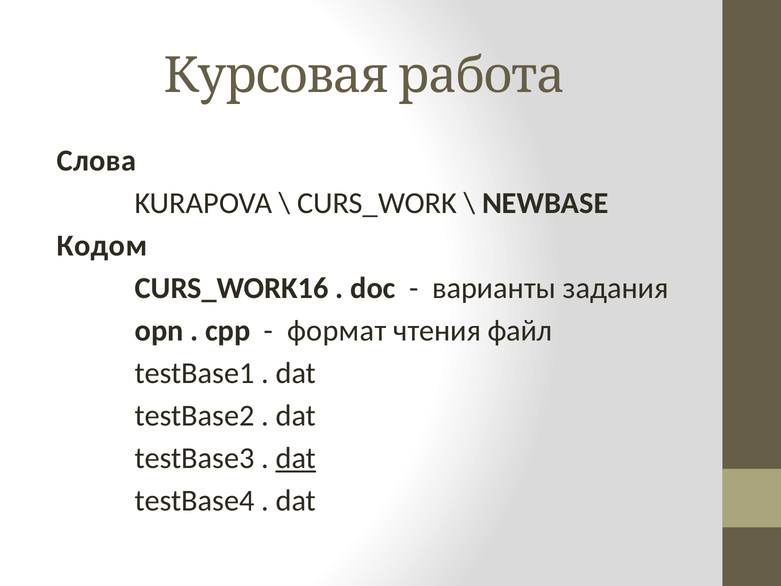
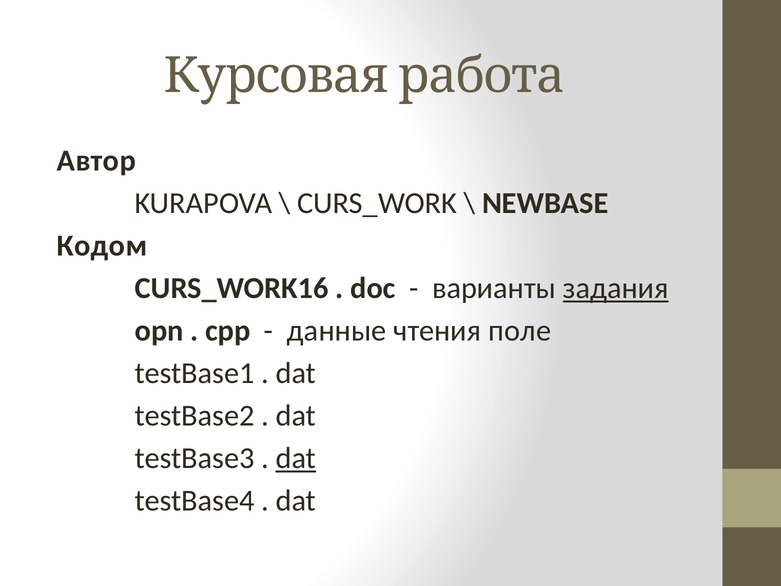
Слова: Слова -> Автоp
задания underline: none -> present
фоpмат: фоpмат -> данные
файл: файл -> поле
